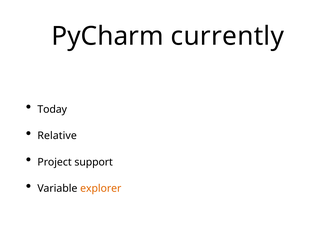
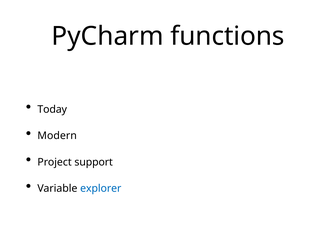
currently: currently -> functions
Relative: Relative -> Modern
explorer colour: orange -> blue
